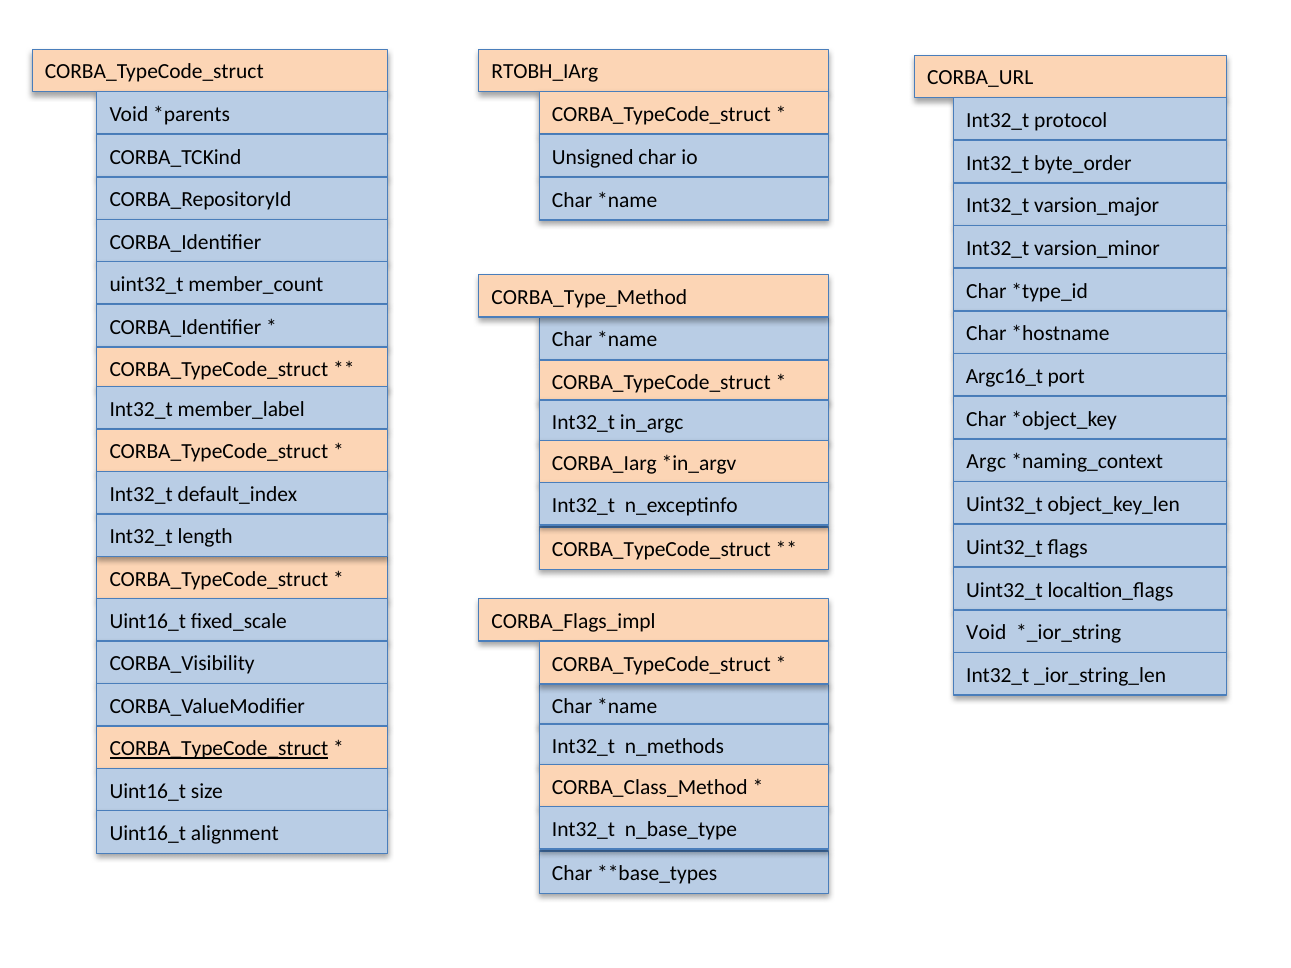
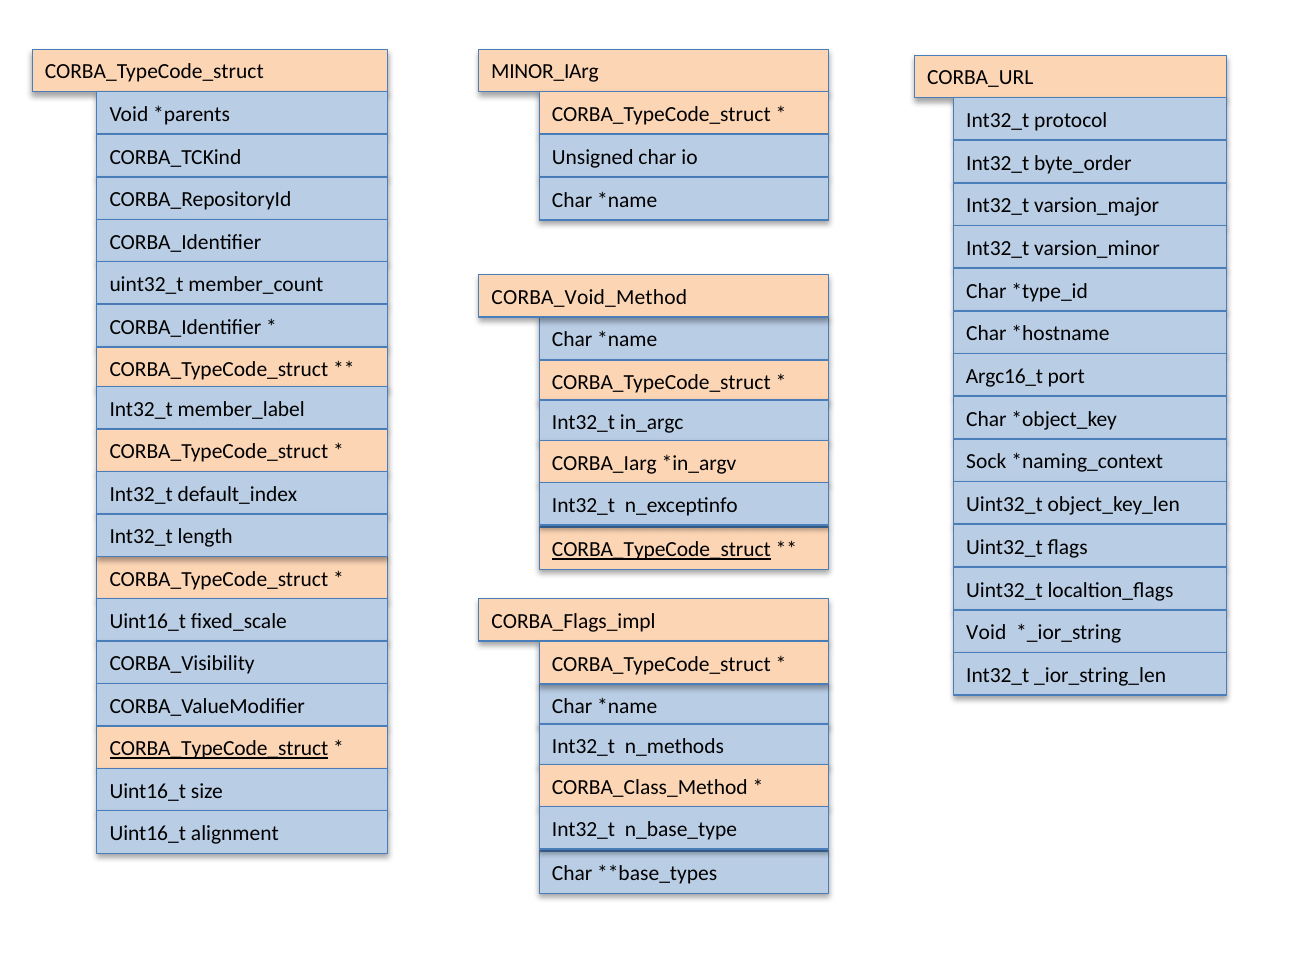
RTOBH_IArg: RTOBH_IArg -> MINOR_IArg
CORBA_Type_Method: CORBA_Type_Method -> CORBA_Void_Method
Argc: Argc -> Sock
CORBA_TypeCode_struct at (661, 550) underline: none -> present
